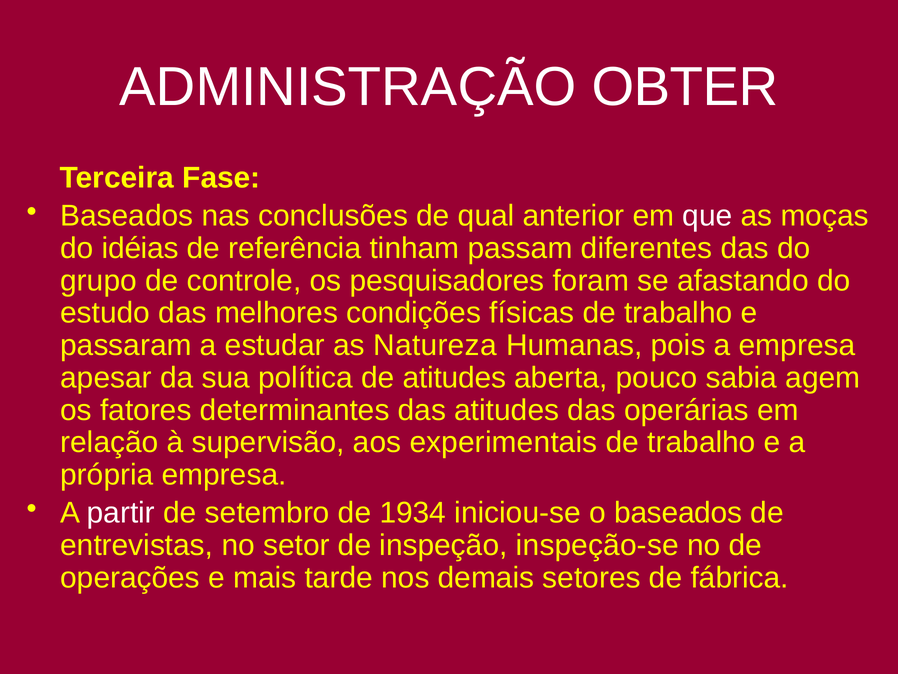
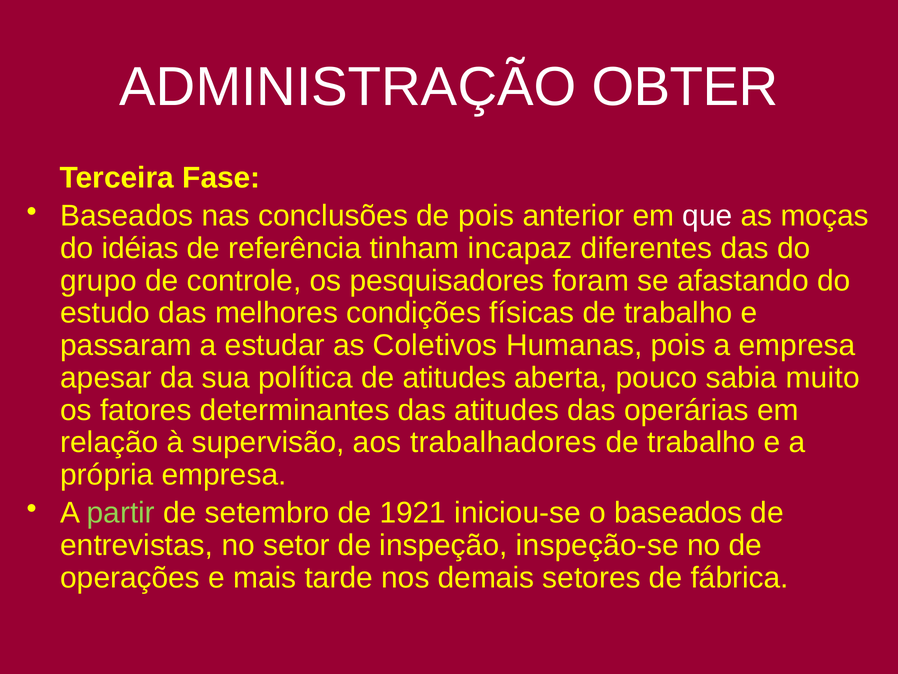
de qual: qual -> pois
passam: passam -> incapaz
Natureza: Natureza -> Coletivos
agem: agem -> muito
experimentais: experimentais -> trabalhadores
partir colour: white -> light green
1934: 1934 -> 1921
